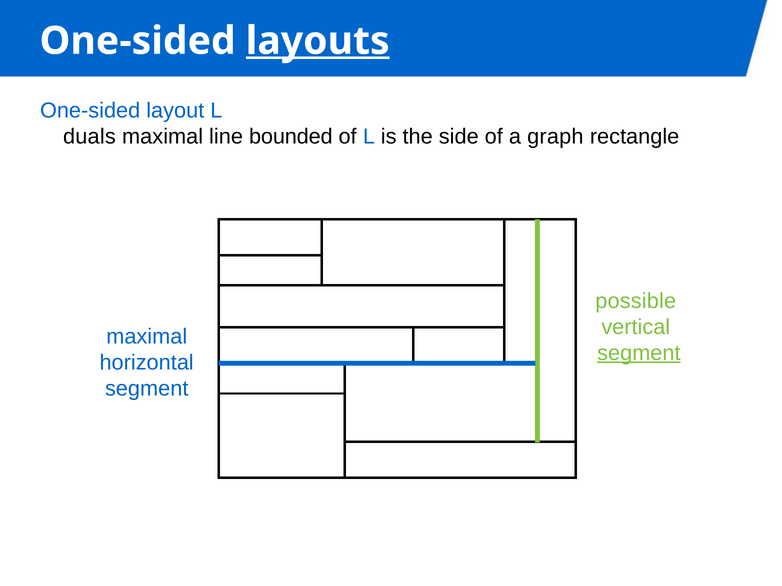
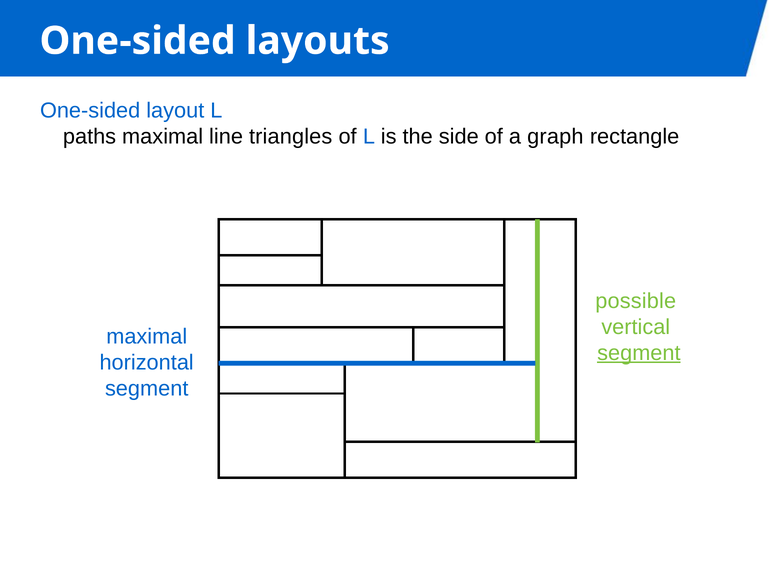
layouts underline: present -> none
duals: duals -> paths
bounded: bounded -> triangles
